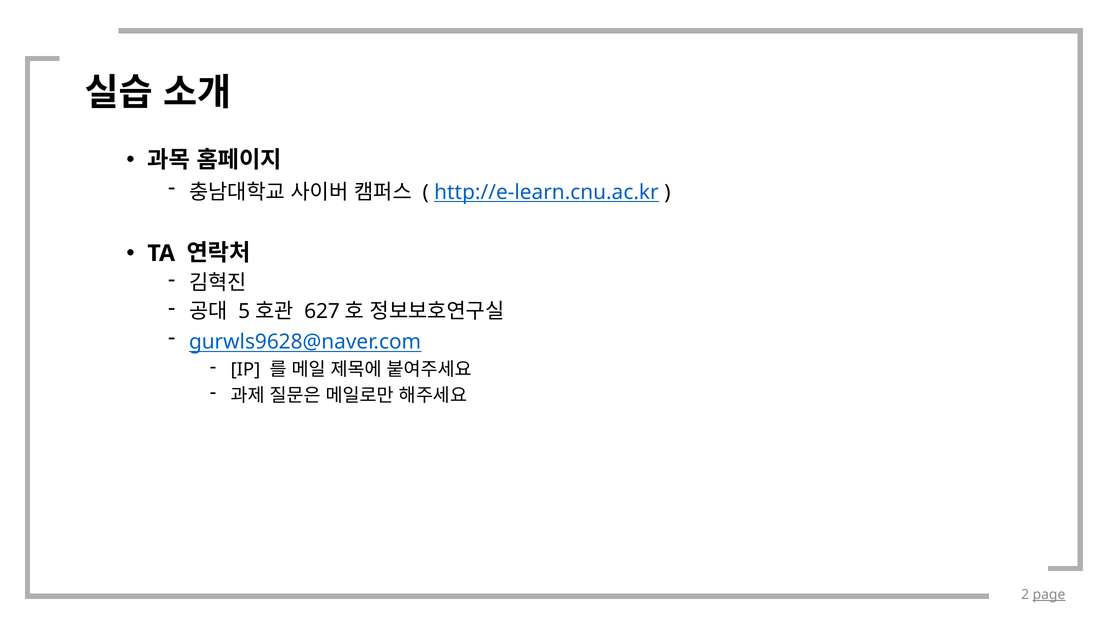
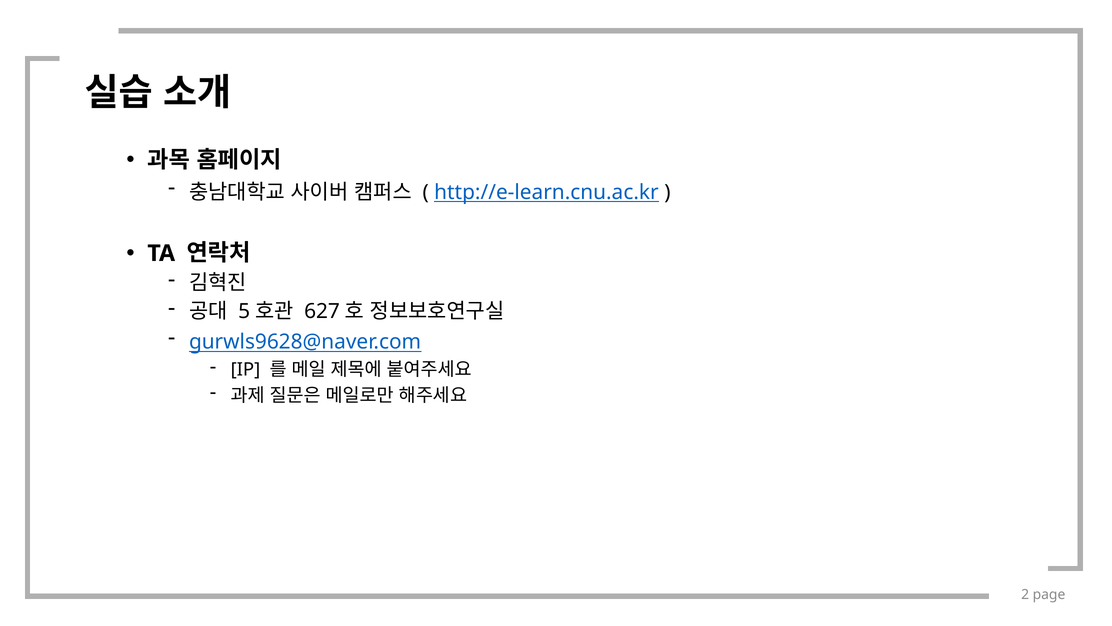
page underline: present -> none
